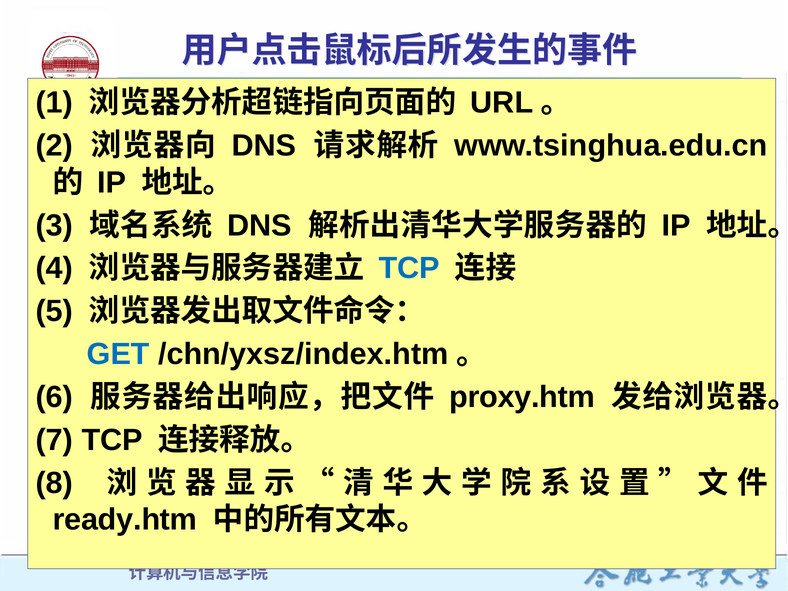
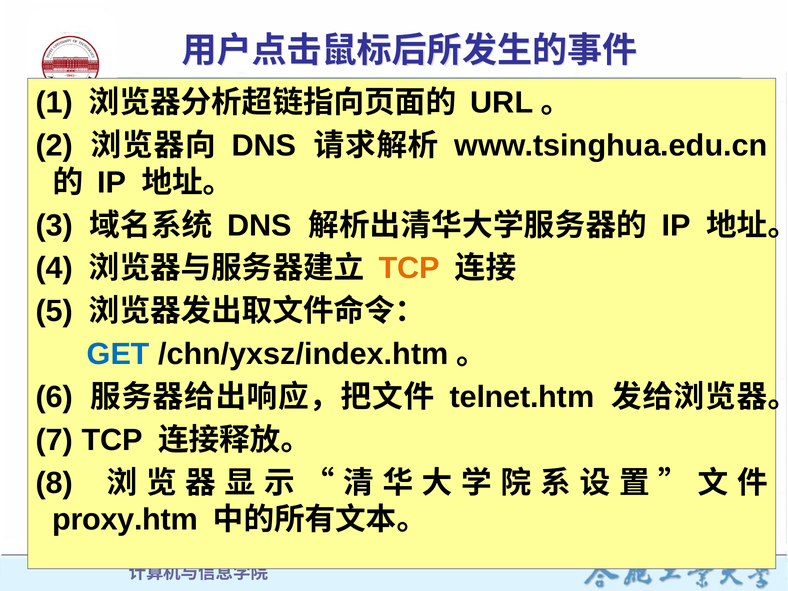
TCP at (409, 268) colour: blue -> orange
proxy.htm: proxy.htm -> telnet.htm
ready.htm: ready.htm -> proxy.htm
